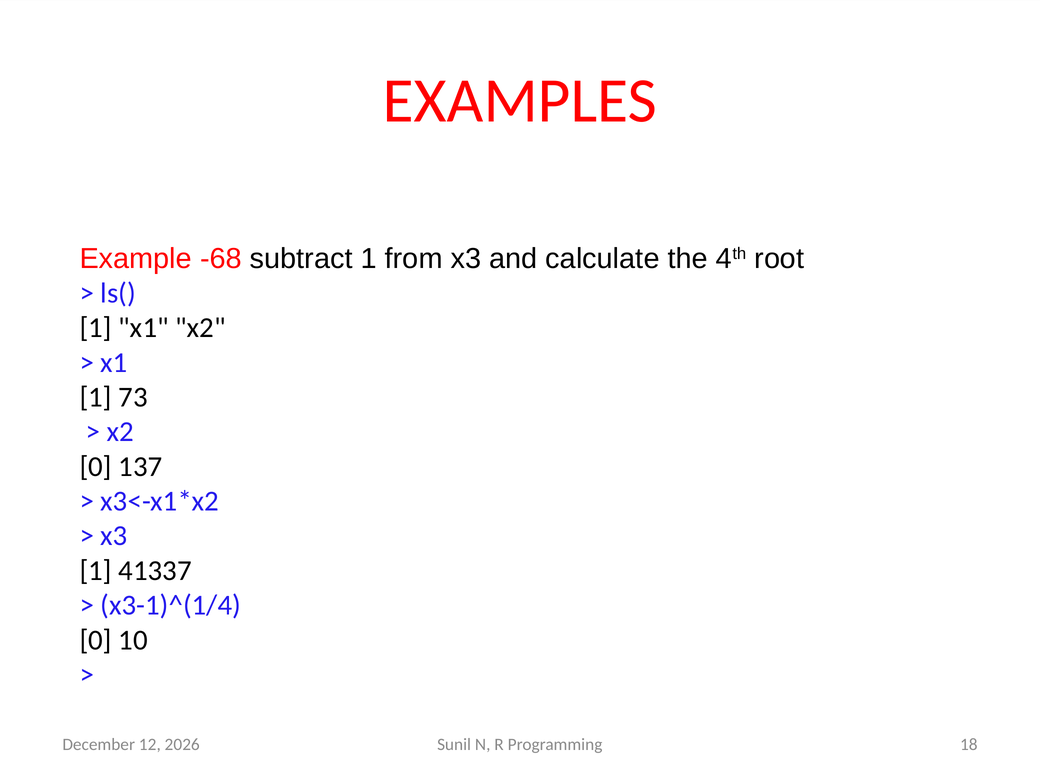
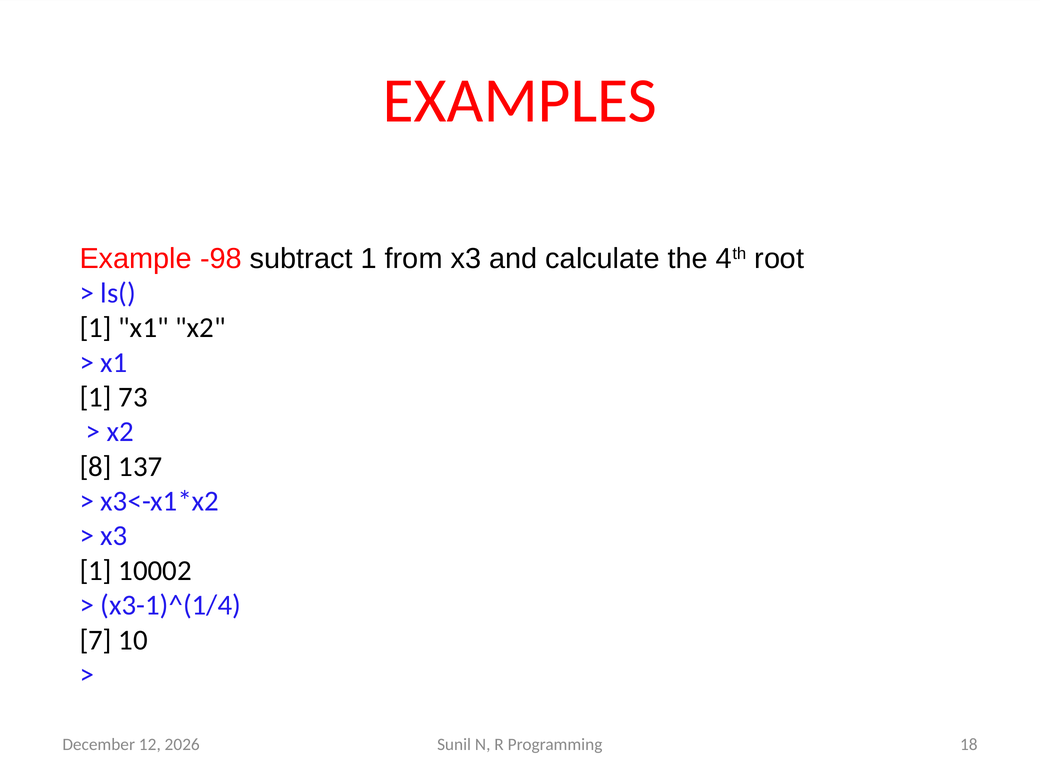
-68: -68 -> -98
0 at (96, 467): 0 -> 8
41337: 41337 -> 10002
0 at (96, 640): 0 -> 7
